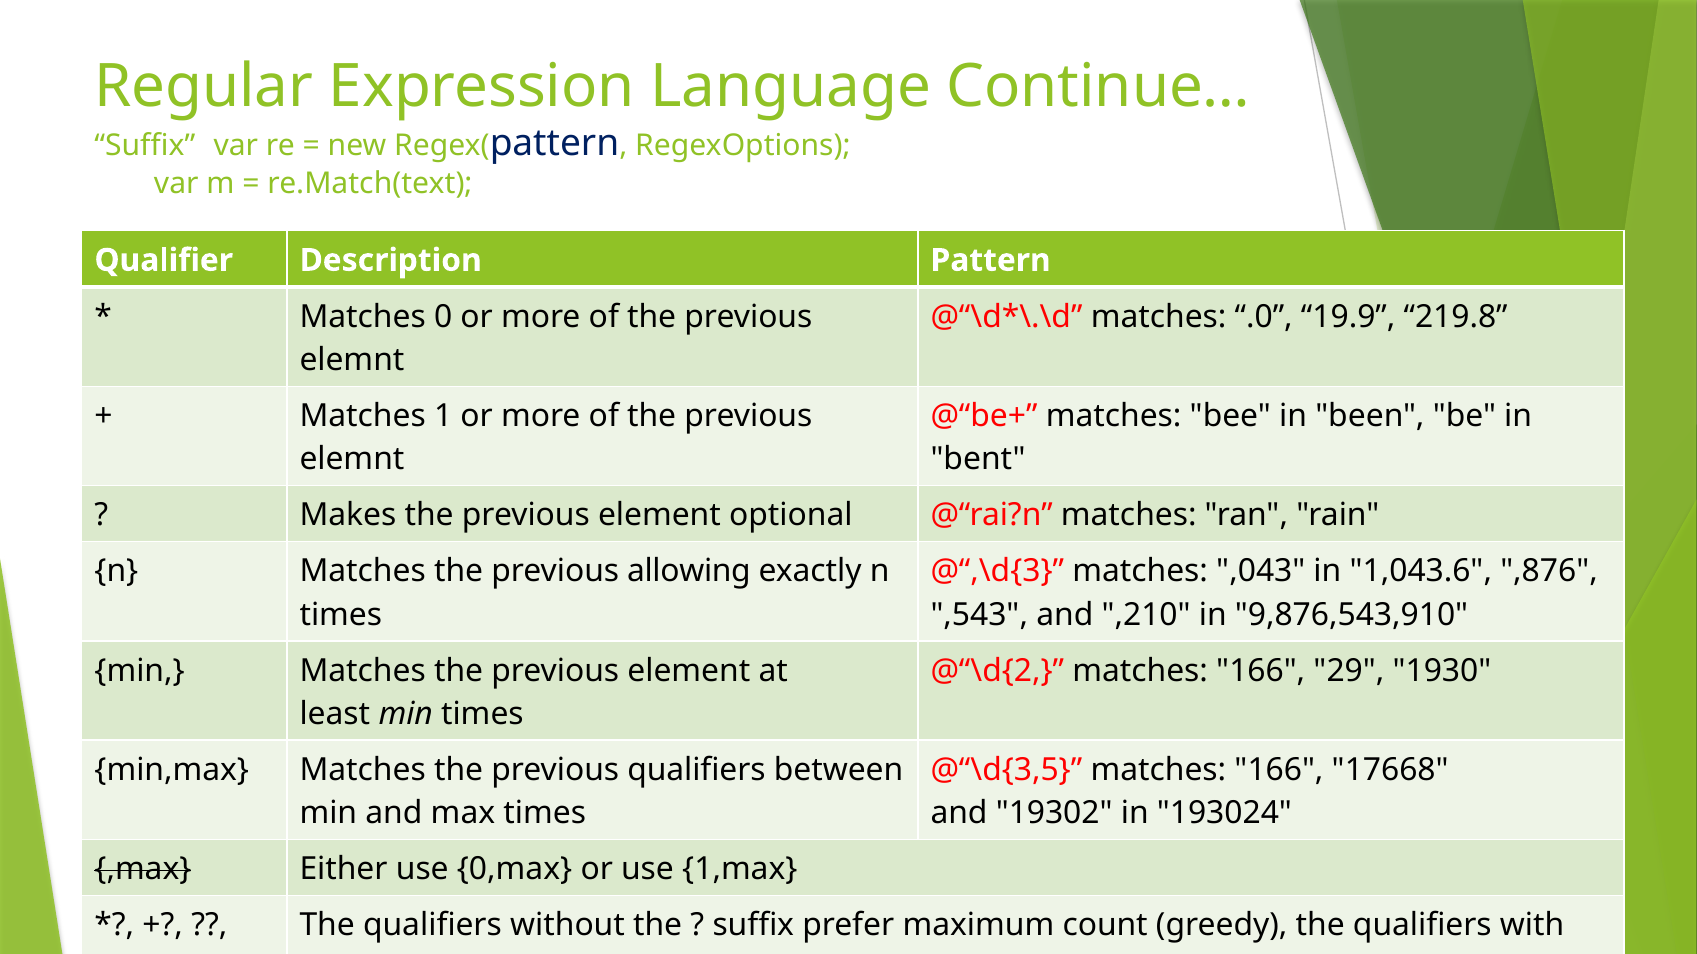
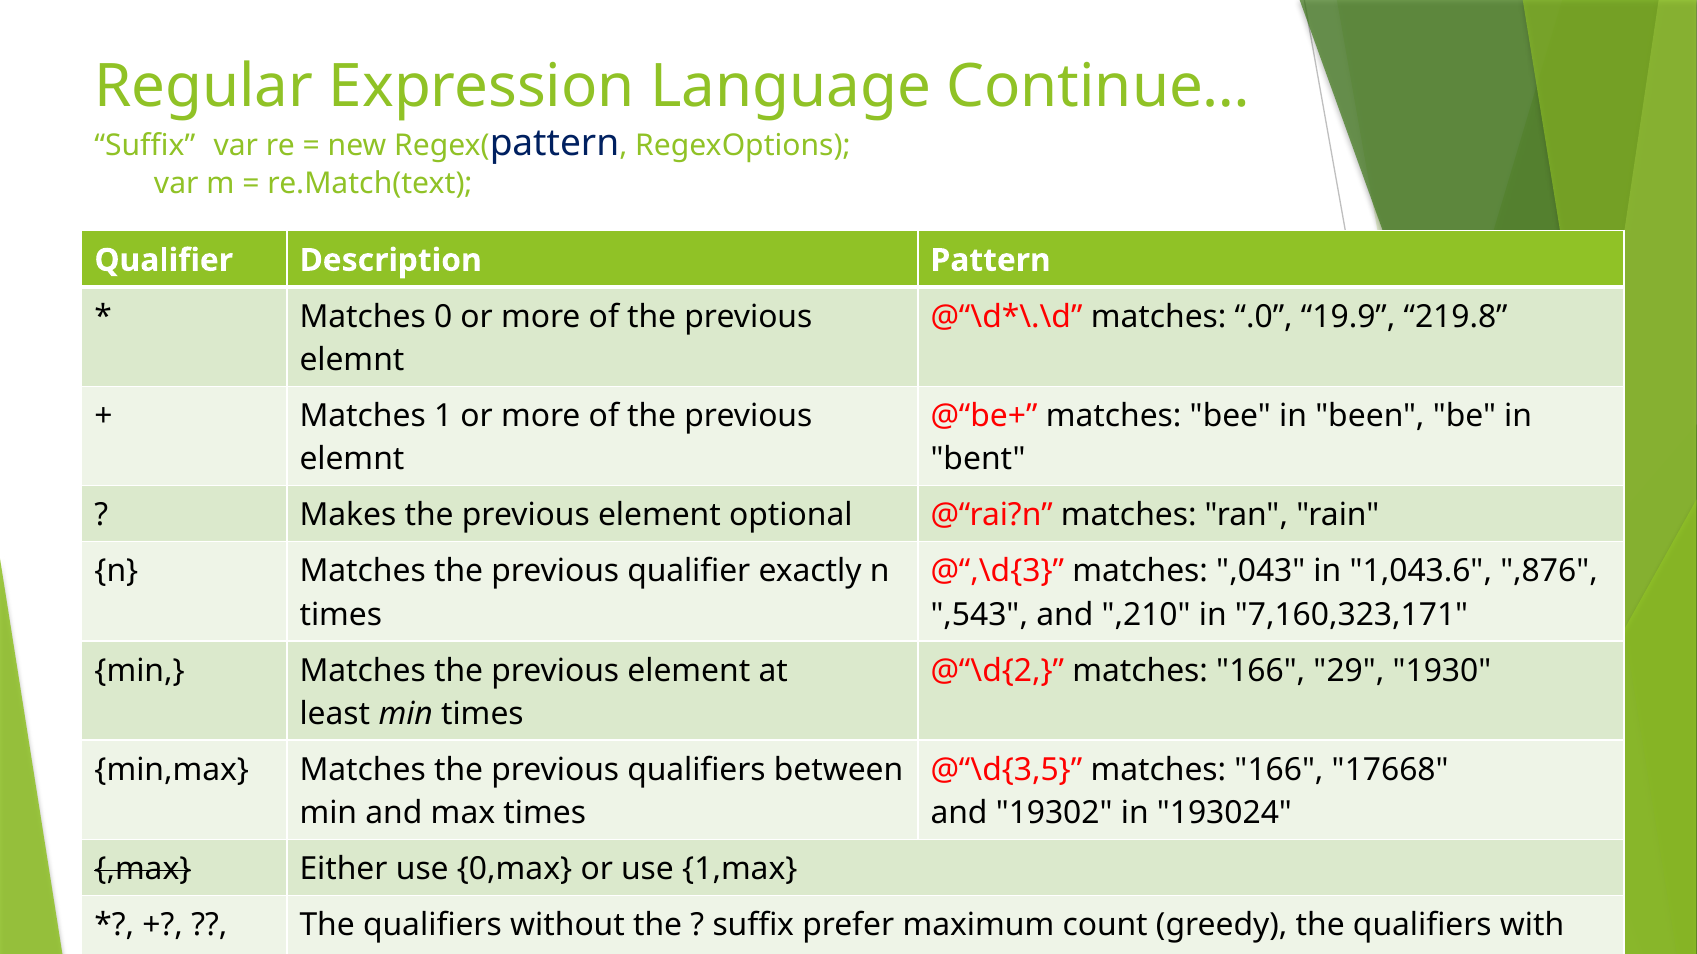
previous allowing: allowing -> qualifier
9,876,543,910: 9,876,543,910 -> 7,160,323,171
